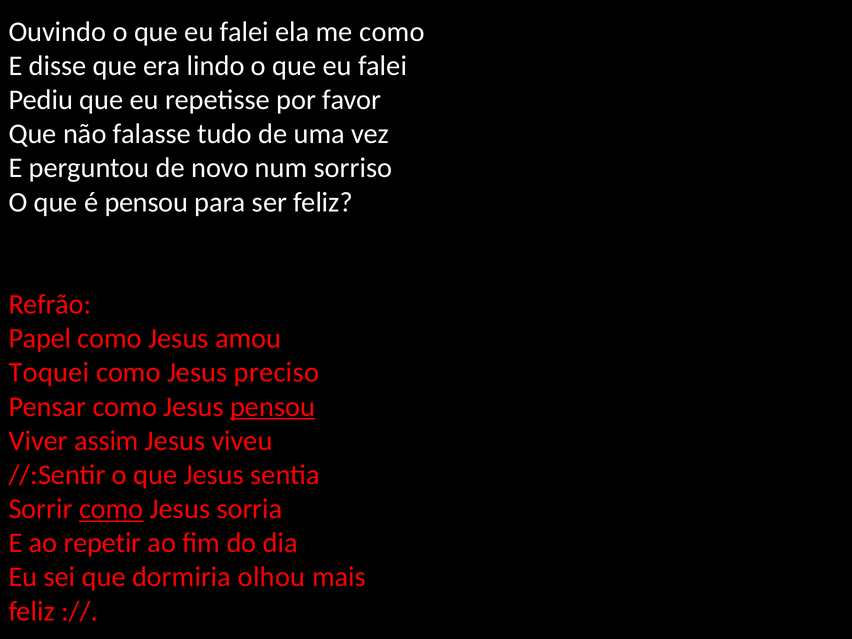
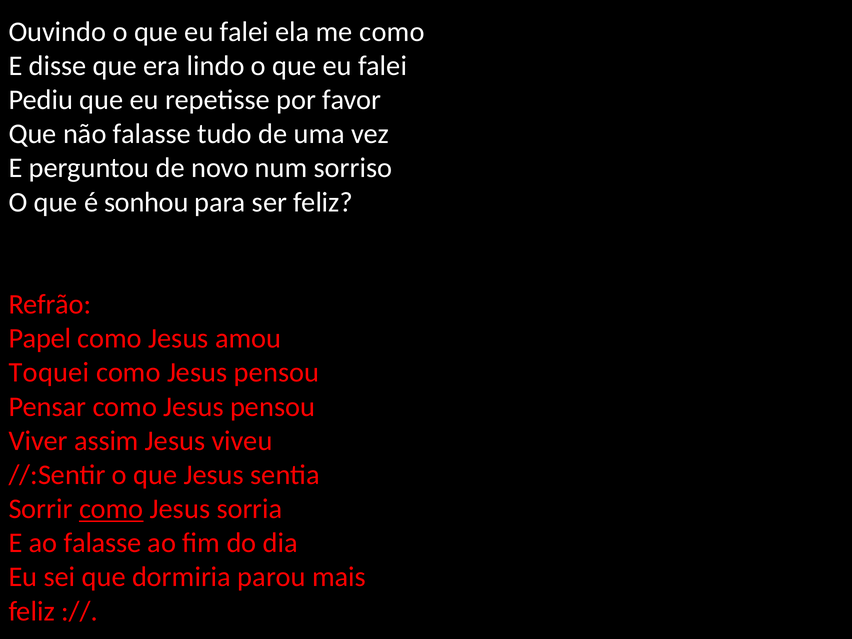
é pensou: pensou -> sonhou
preciso at (276, 373): preciso -> pensou
pensou at (273, 407) underline: present -> none
ao repetir: repetir -> falasse
olhou: olhou -> parou
